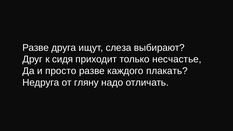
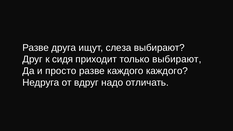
только несчастье: несчастье -> выбирают
каждого плакать: плакать -> каждого
гляну: гляну -> вдруг
